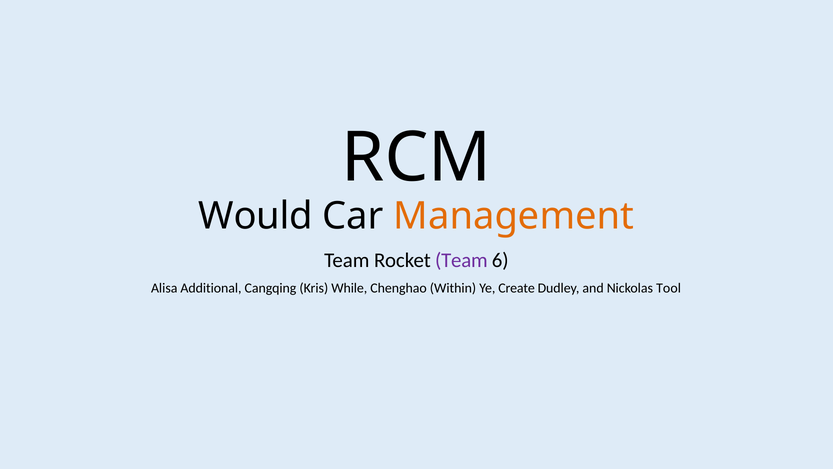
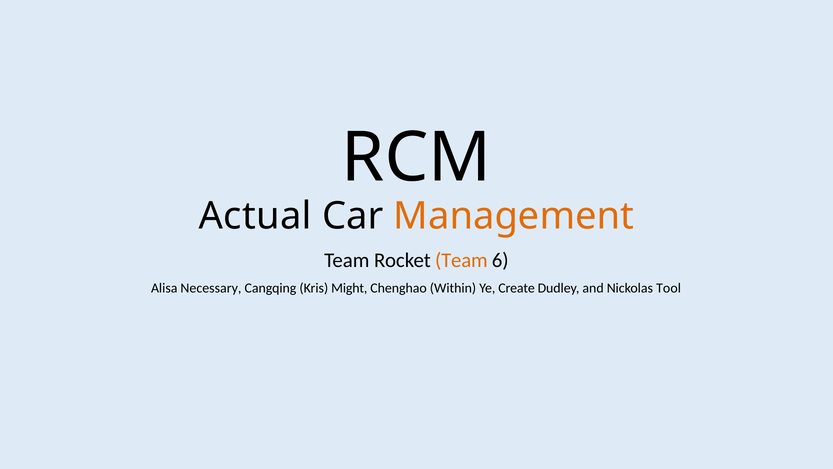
Would: Would -> Actual
Team at (461, 260) colour: purple -> orange
Additional: Additional -> Necessary
While: While -> Might
